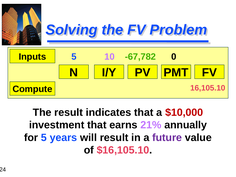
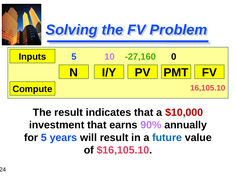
-67,782: -67,782 -> -27,160
21%: 21% -> 90%
future colour: purple -> blue
